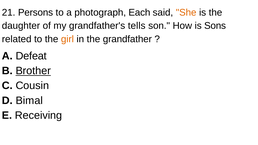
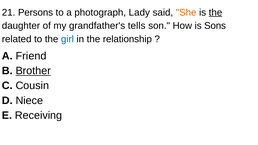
Each: Each -> Lady
the at (216, 12) underline: none -> present
girl colour: orange -> blue
grandfather: grandfather -> relationship
Defeat: Defeat -> Friend
Bimal: Bimal -> Niece
